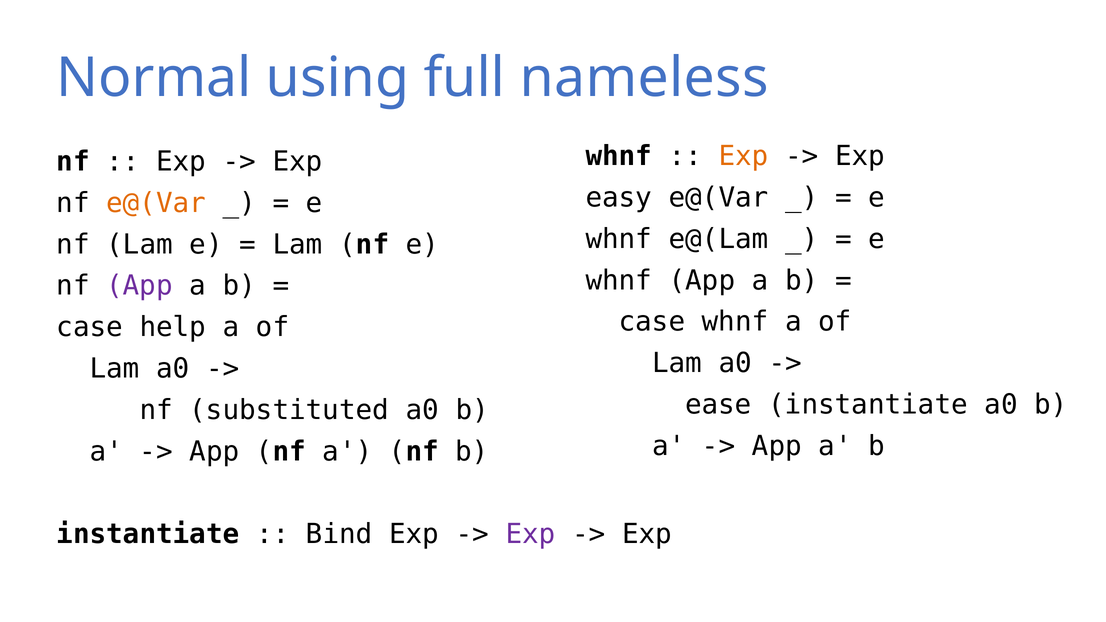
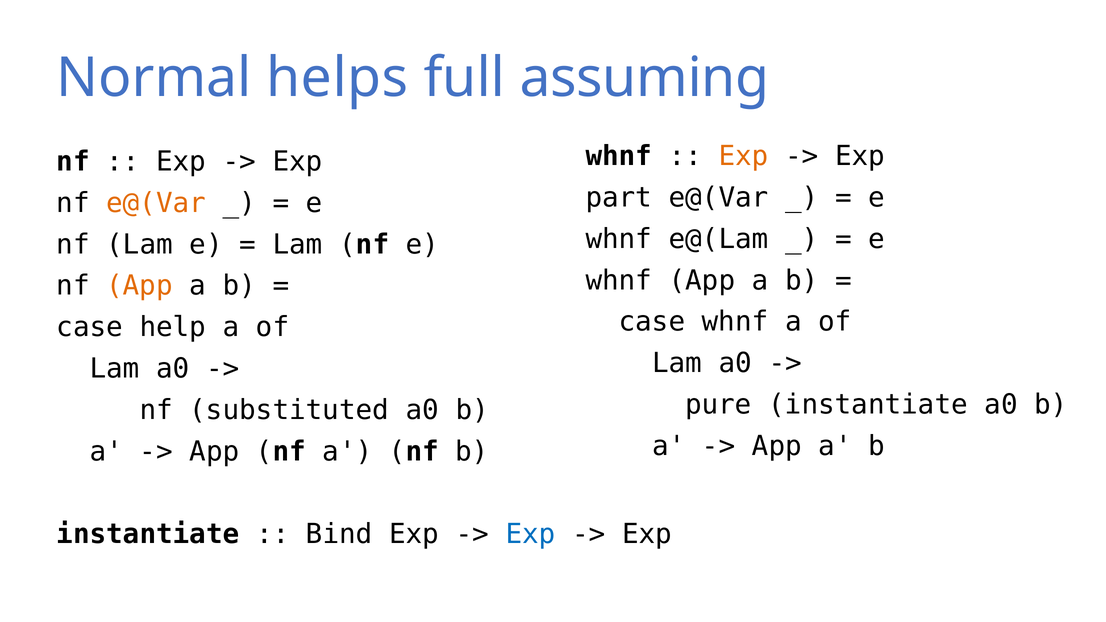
using: using -> helps
nameless: nameless -> assuming
easy: easy -> part
App at (139, 286) colour: purple -> orange
ease: ease -> pure
Exp at (531, 534) colour: purple -> blue
